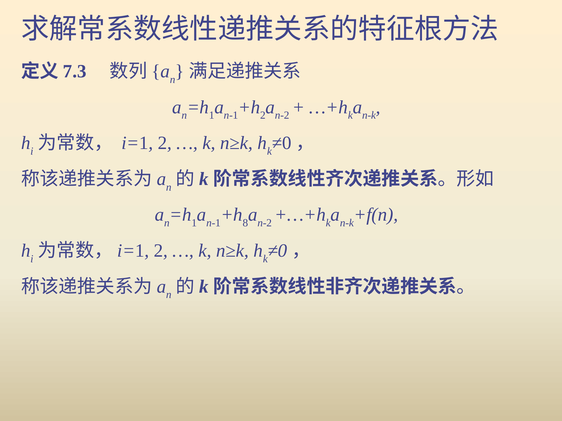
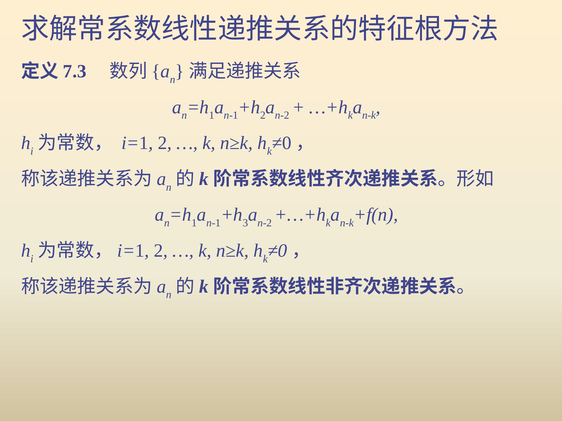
8: 8 -> 3
